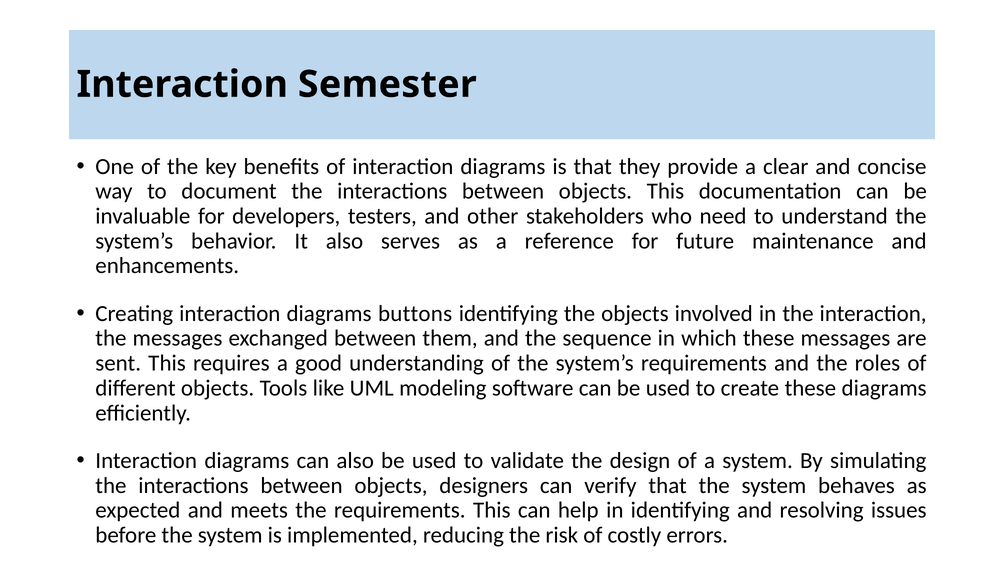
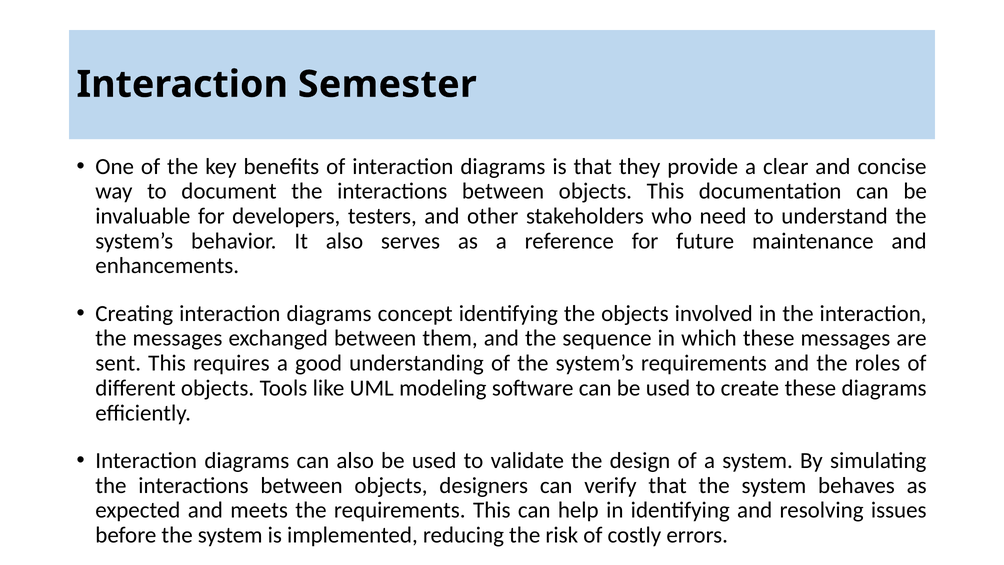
buttons: buttons -> concept
